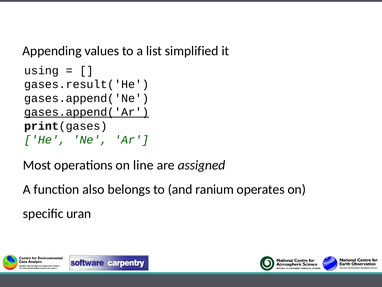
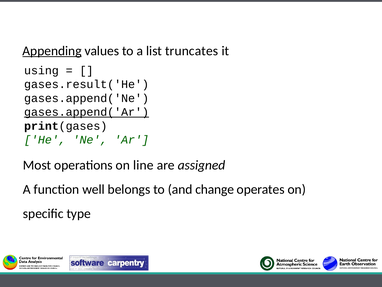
Appending underline: none -> present
simplified: simplified -> truncates
also: also -> well
ranium: ranium -> change
uran: uran -> type
